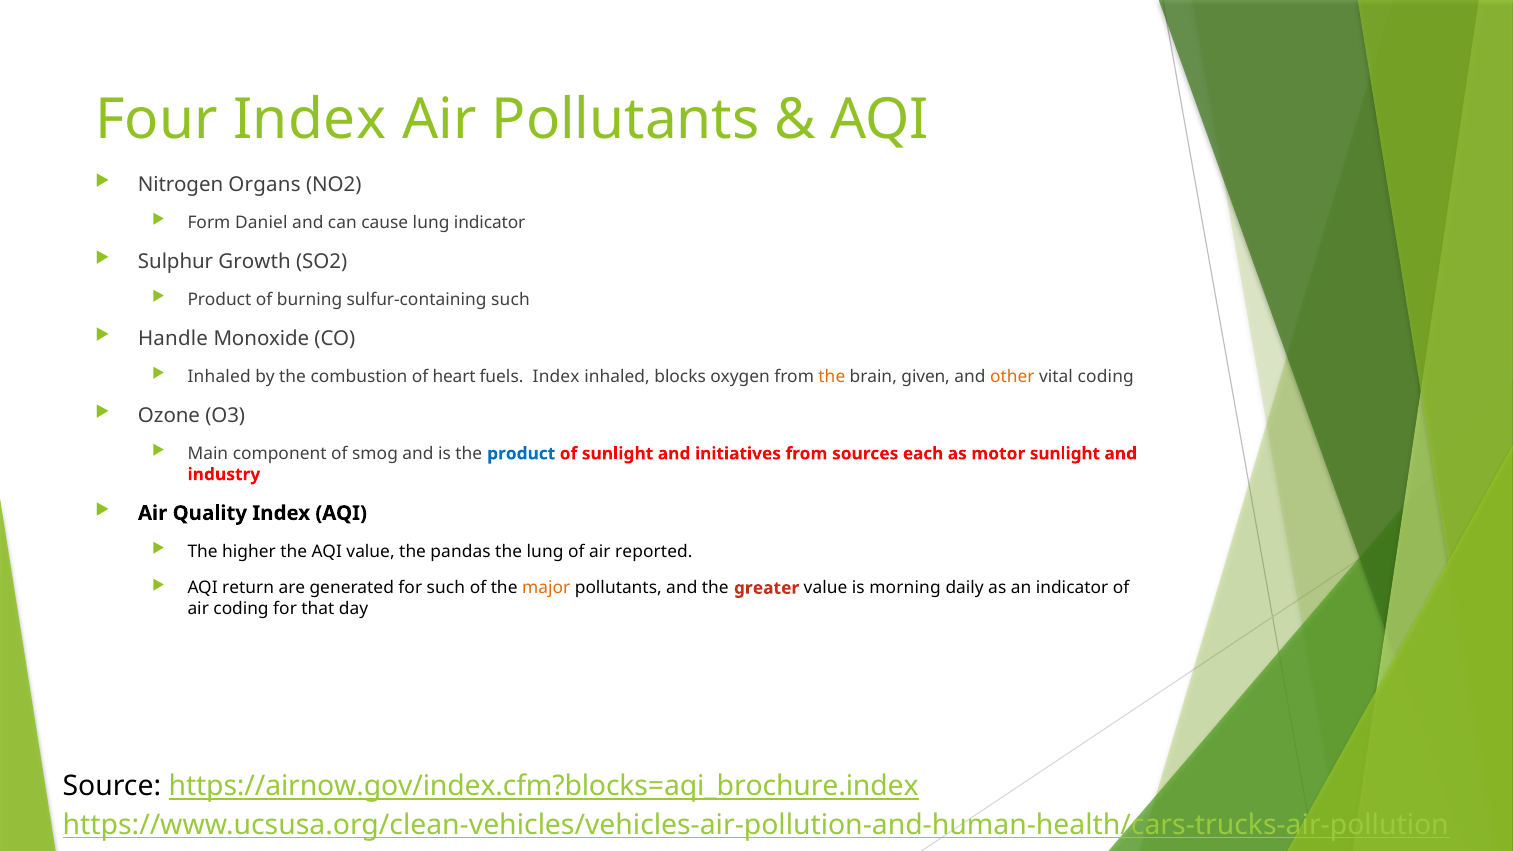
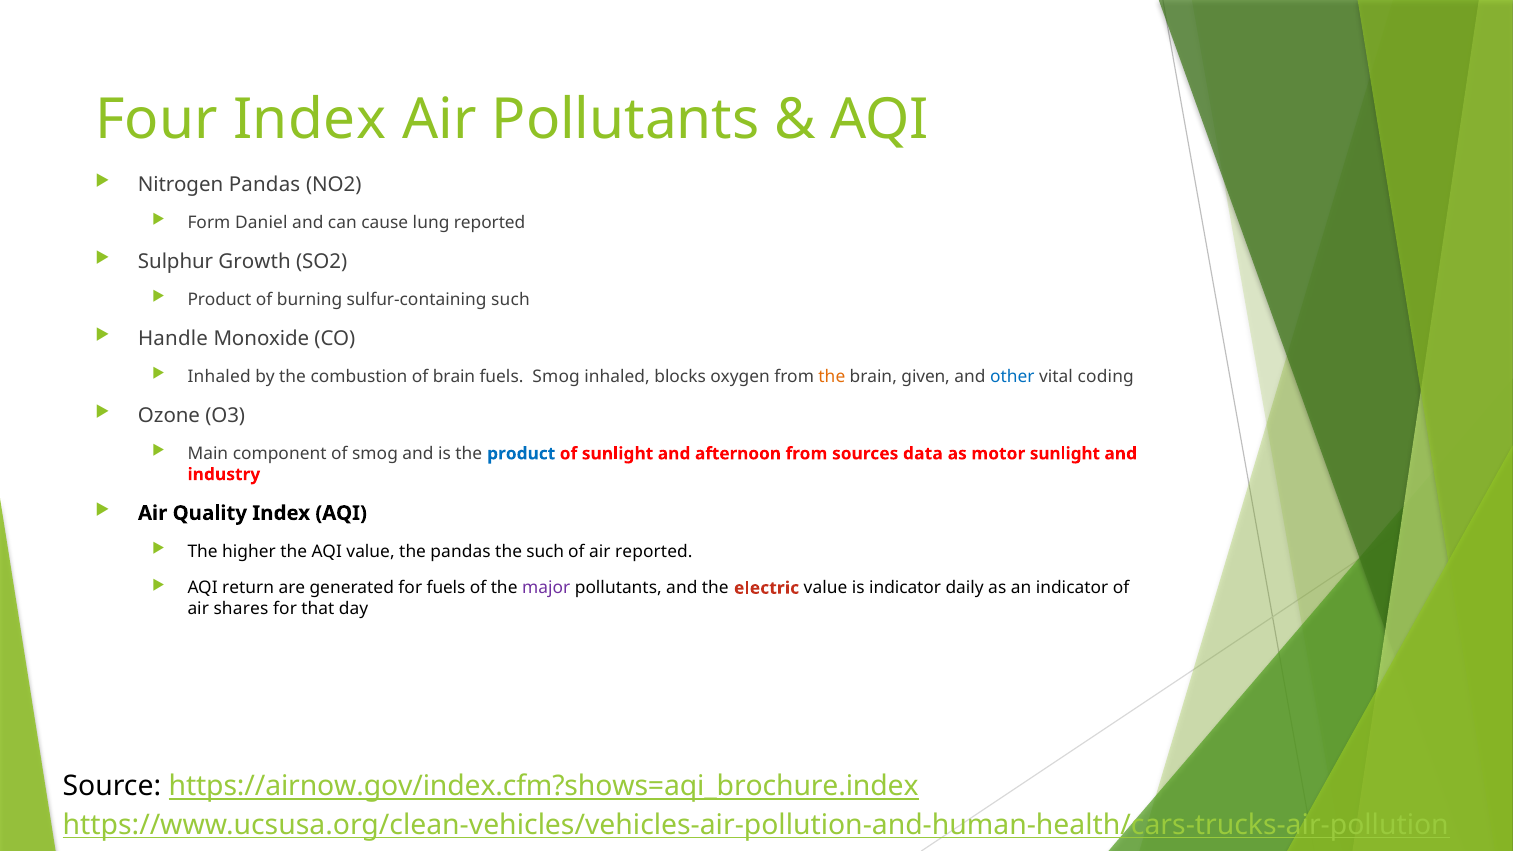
Nitrogen Organs: Organs -> Pandas
lung indicator: indicator -> reported
of heart: heart -> brain
fuels Index: Index -> Smog
other colour: orange -> blue
initiatives: initiatives -> afternoon
each: each -> data
the lung: lung -> such
for such: such -> fuels
major colour: orange -> purple
greater: greater -> electric
is morning: morning -> indicator
air coding: coding -> shares
https://airnow.gov/index.cfm?blocks=aqi_brochure.index: https://airnow.gov/index.cfm?blocks=aqi_brochure.index -> https://airnow.gov/index.cfm?shows=aqi_brochure.index
